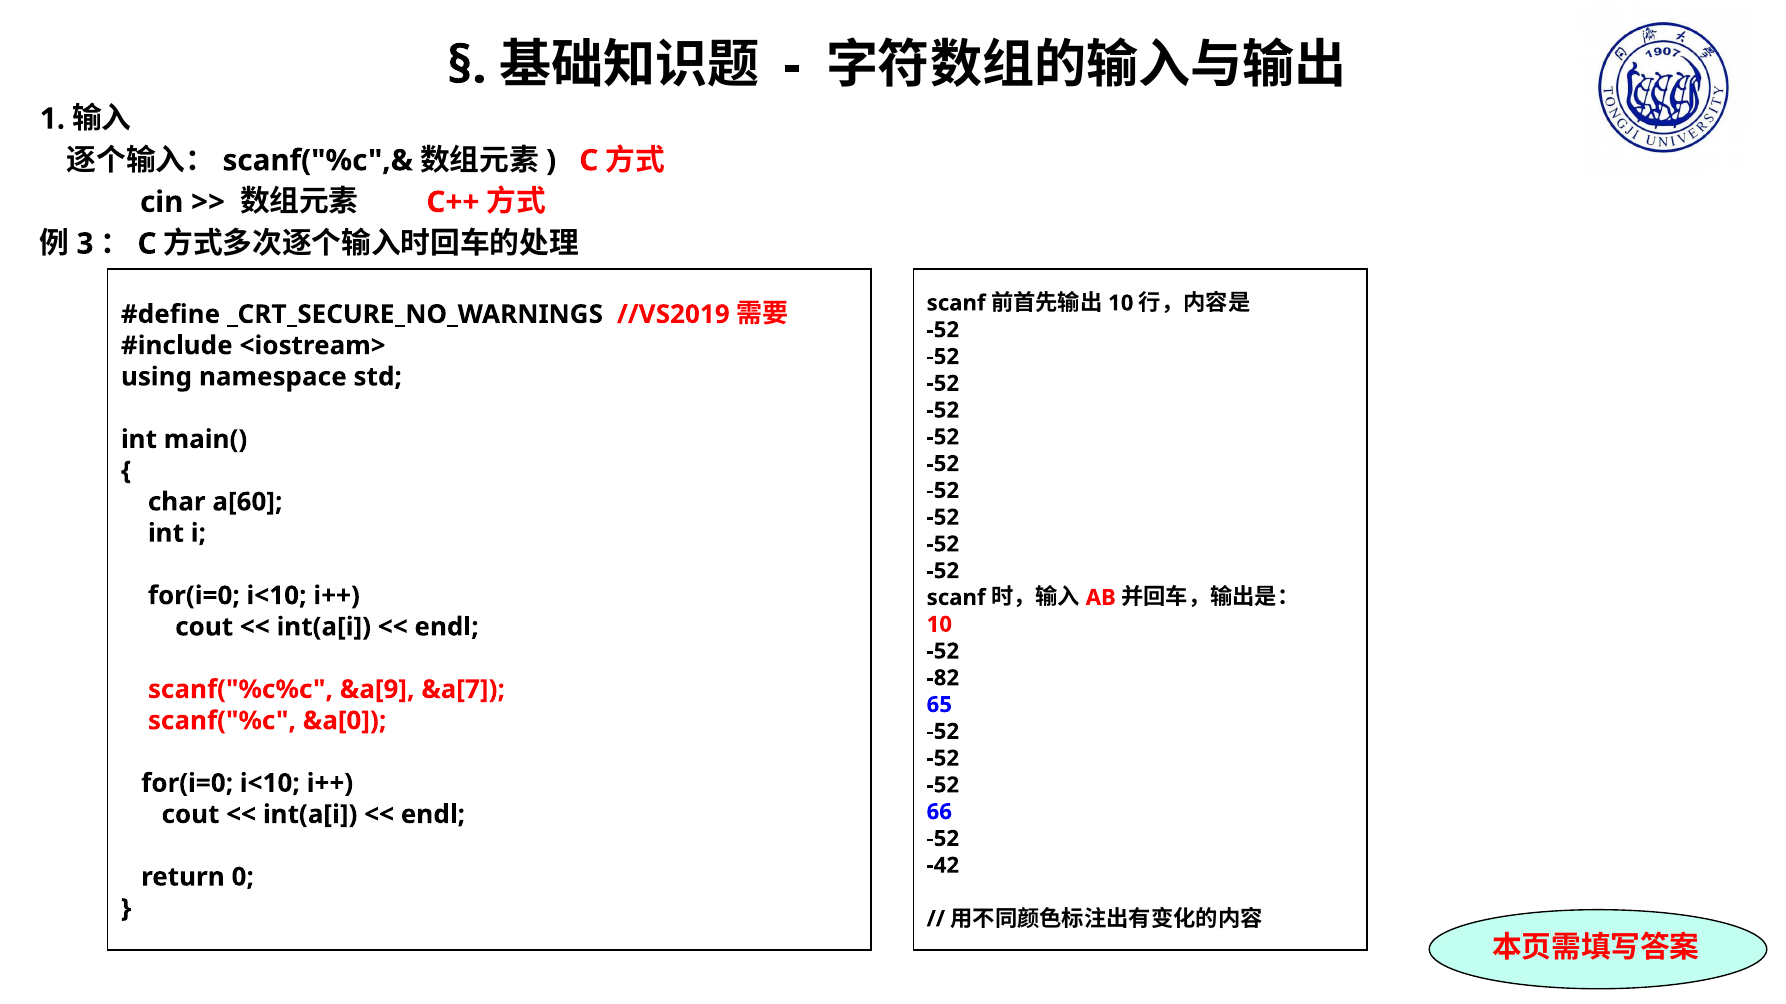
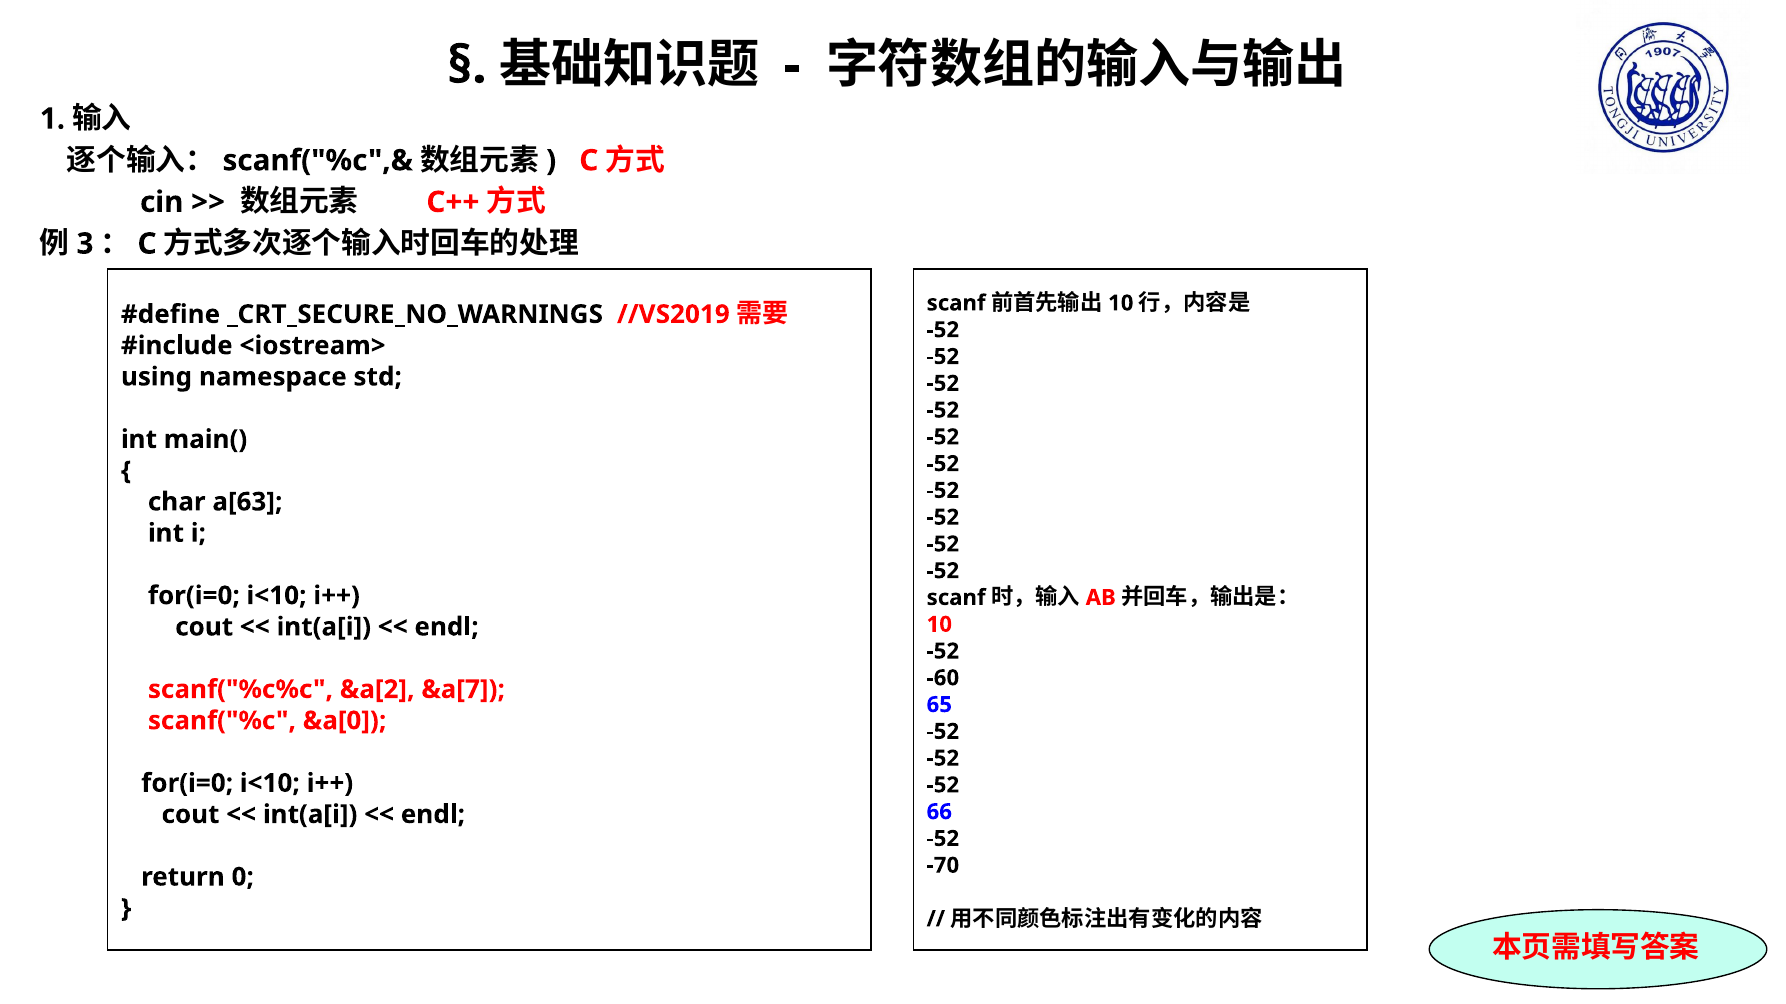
a[60: a[60 -> a[63
-82: -82 -> -60
&a[9: &a[9 -> &a[2
-42: -42 -> -70
